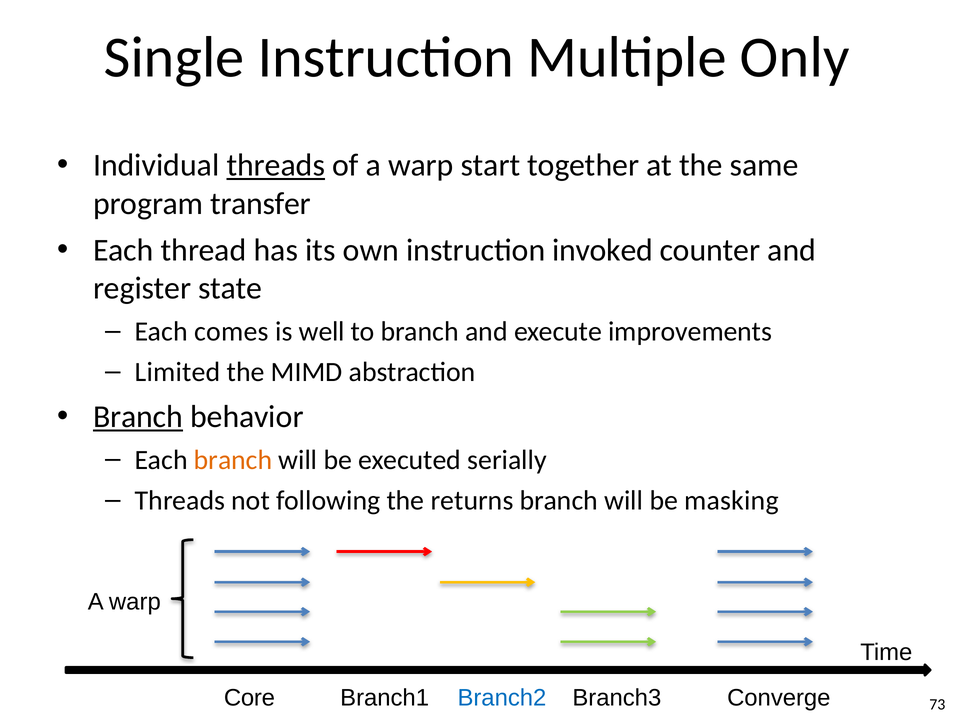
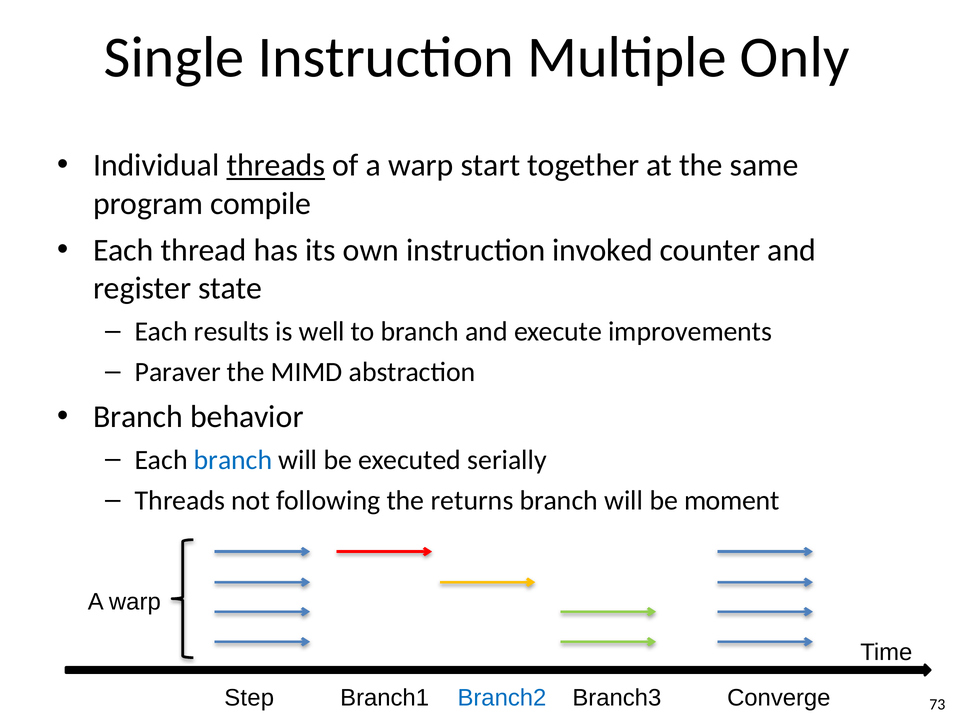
transfer: transfer -> compile
comes: comes -> results
Limited: Limited -> Paraver
Branch at (138, 417) underline: present -> none
branch at (233, 460) colour: orange -> blue
masking: masking -> moment
Core: Core -> Step
